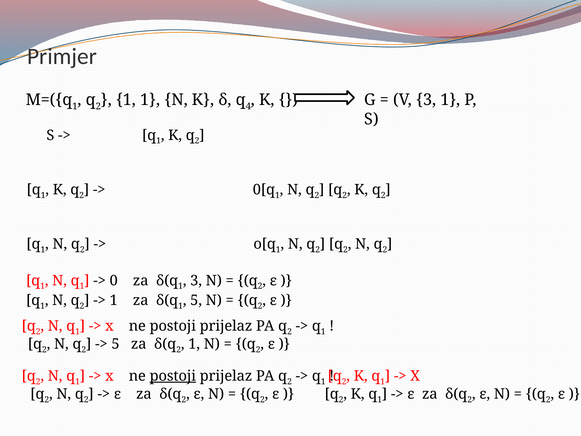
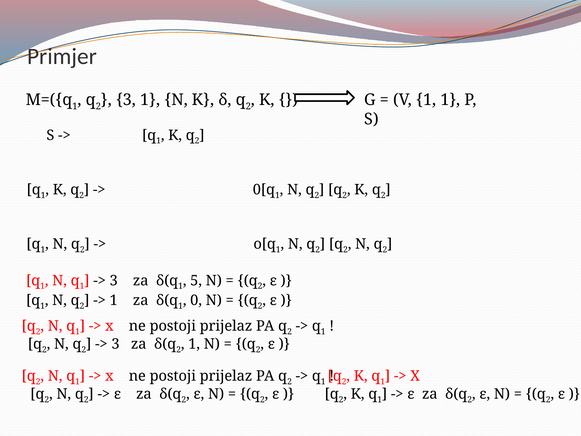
1 at (126, 100): 1 -> 3
4 at (248, 106): 4 -> 2
V 3: 3 -> 1
0 at (114, 280): 0 -> 3
3 at (196, 280): 3 -> 5
5 at (196, 300): 5 -> 0
5 at (116, 344): 5 -> 3
postoji at (173, 376) underline: present -> none
